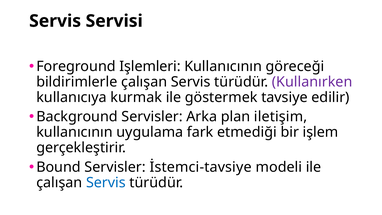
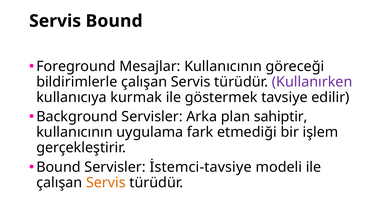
Servis Servisi: Servisi -> Bound
Işlemleri: Işlemleri -> Mesajlar
iletişim: iletişim -> sahiptir
Servis at (106, 183) colour: blue -> orange
